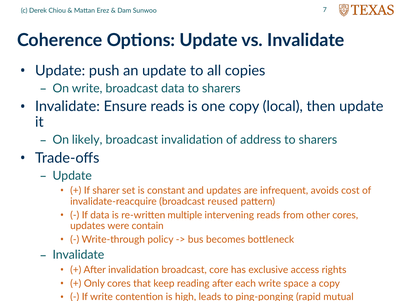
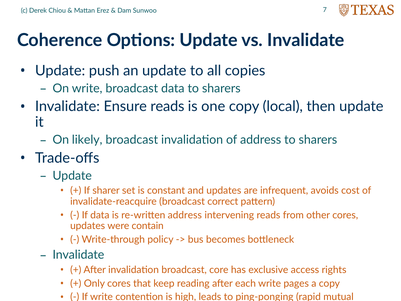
reused: reused -> correct
re-written multiple: multiple -> address
space: space -> pages
